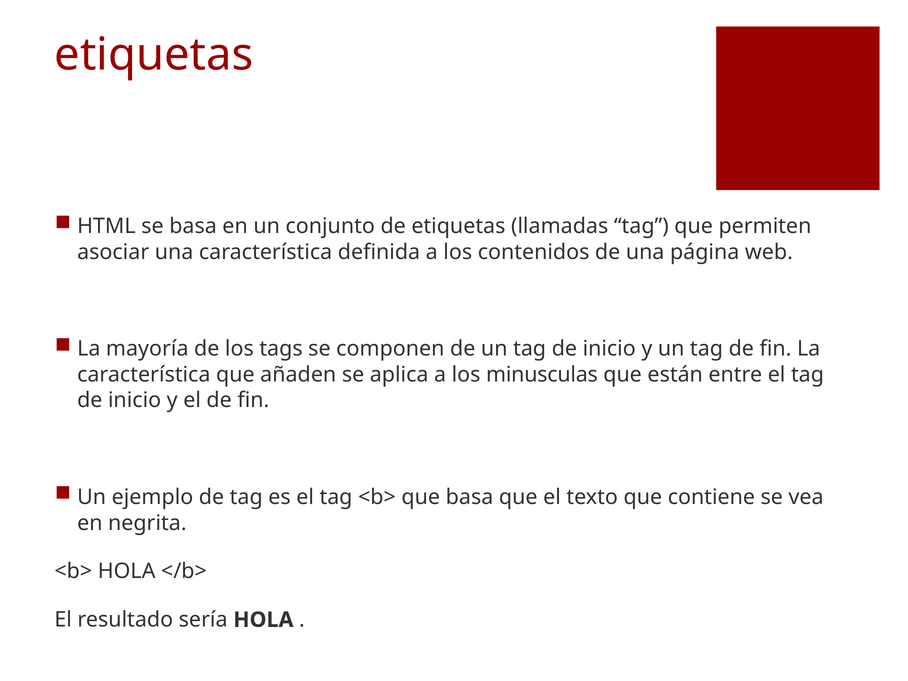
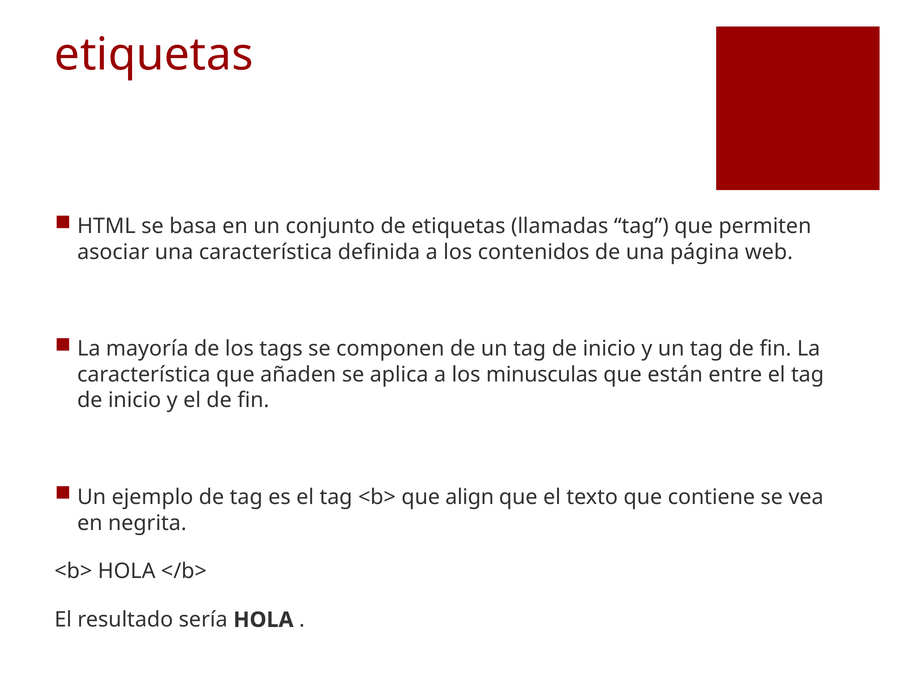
que basa: basa -> align
